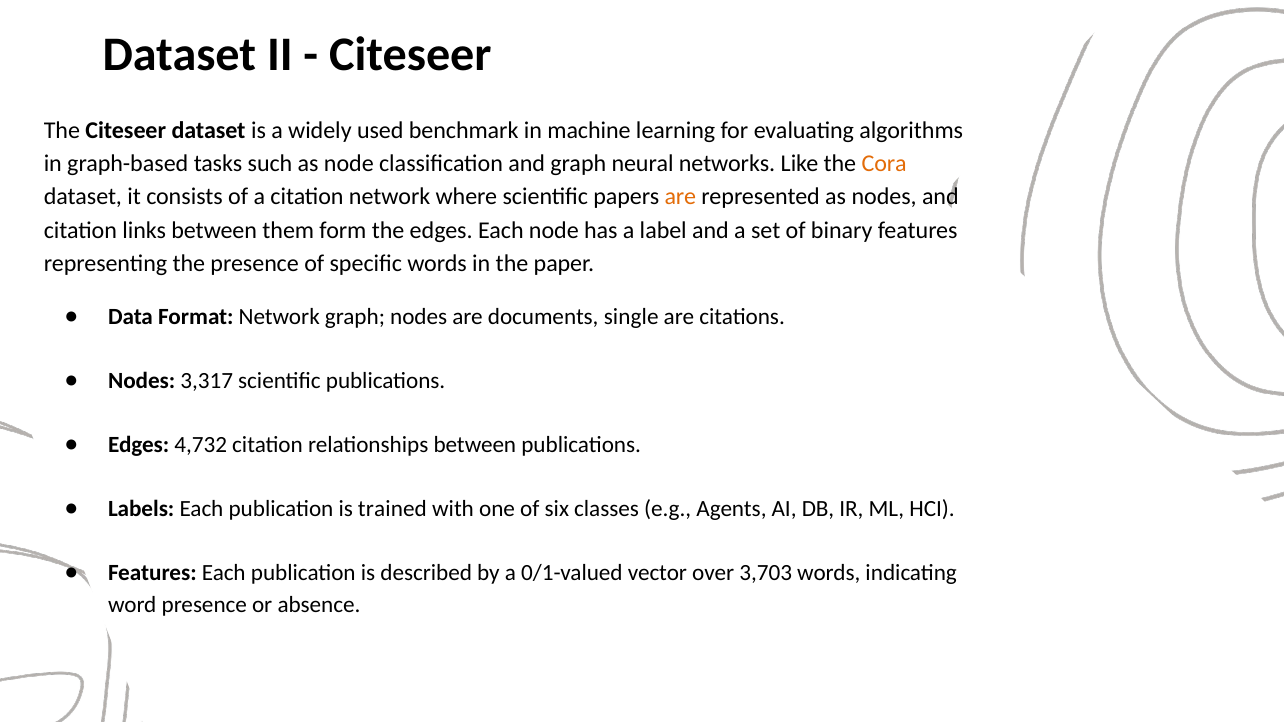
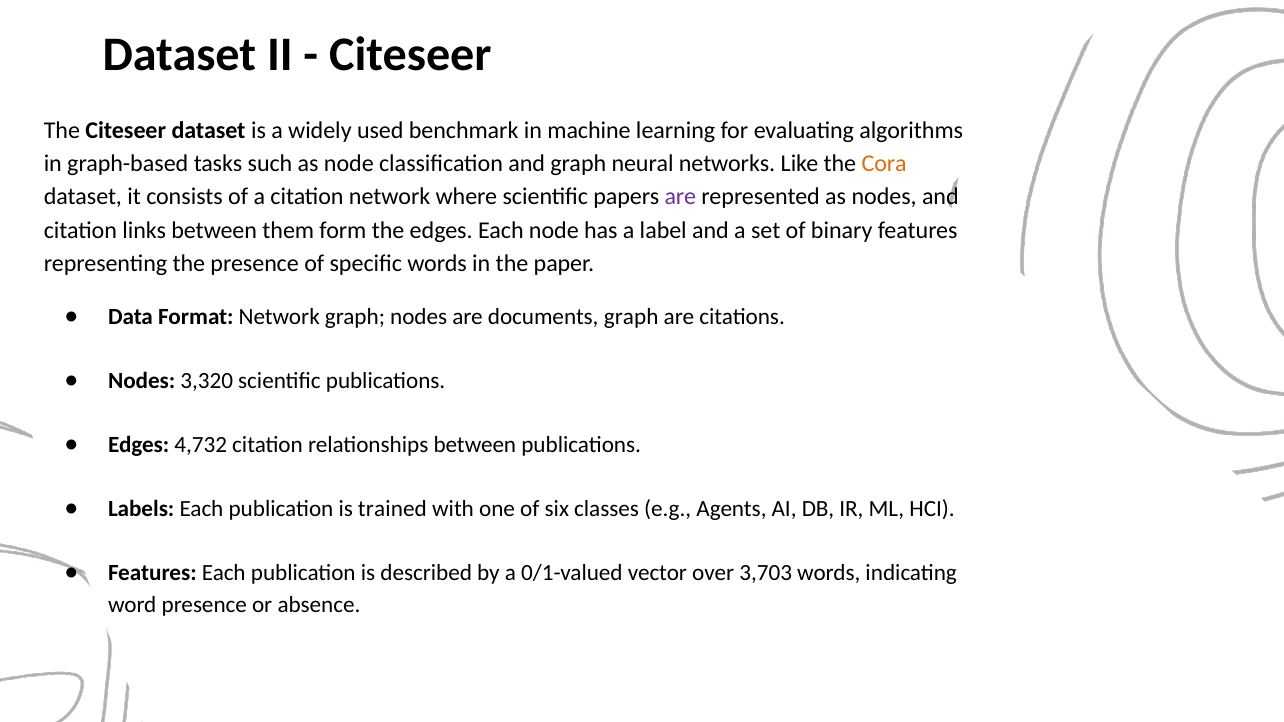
are at (680, 197) colour: orange -> purple
documents single: single -> graph
3,317: 3,317 -> 3,320
